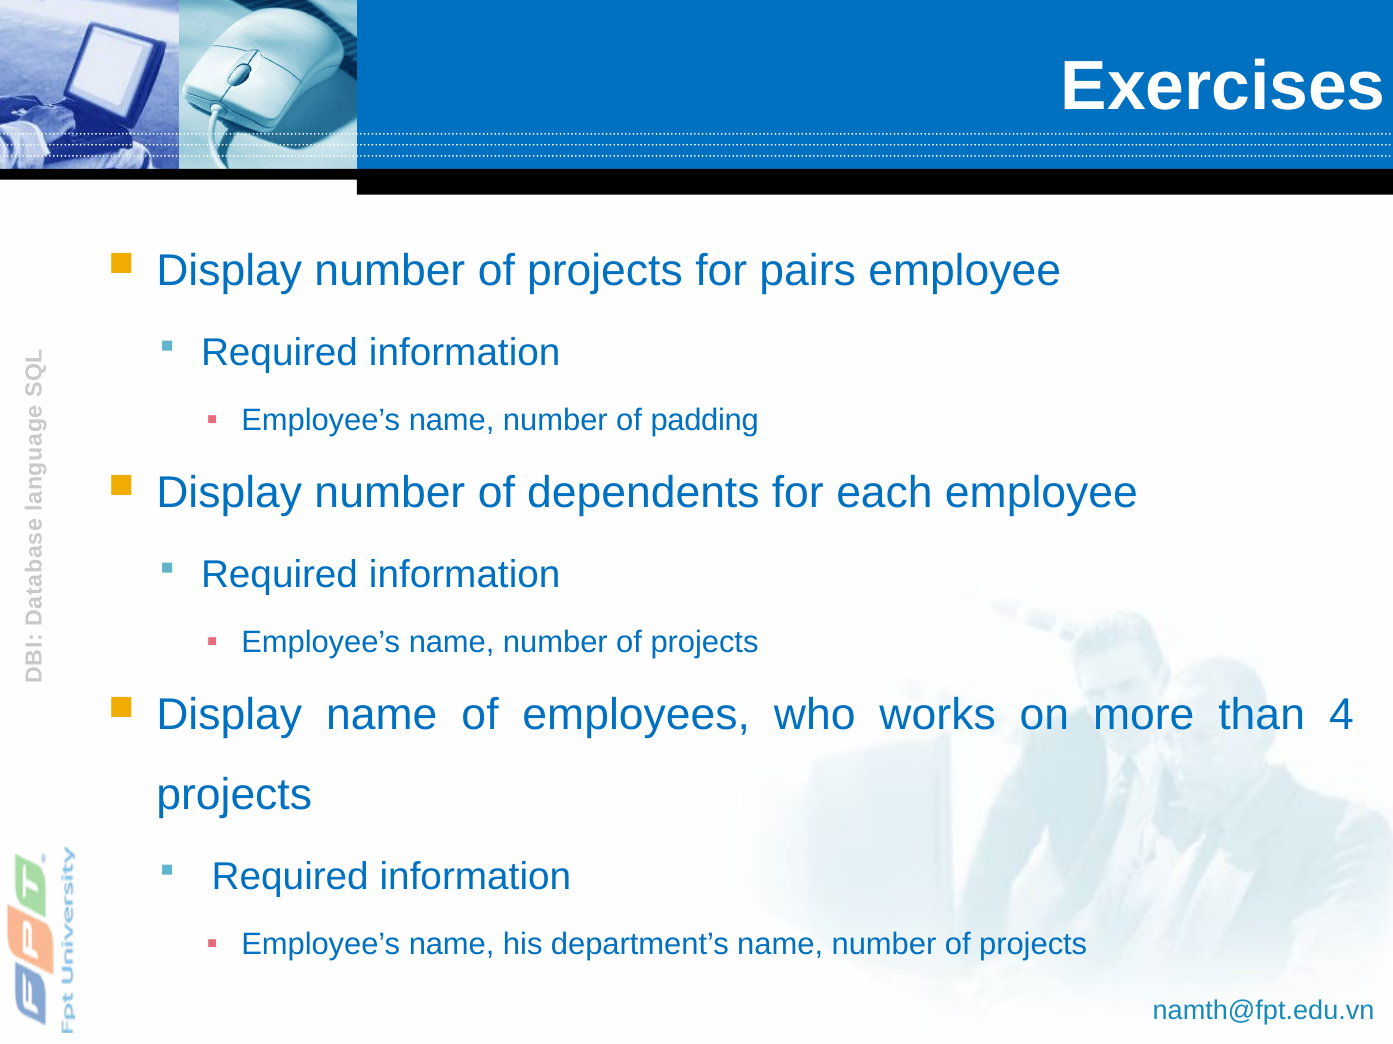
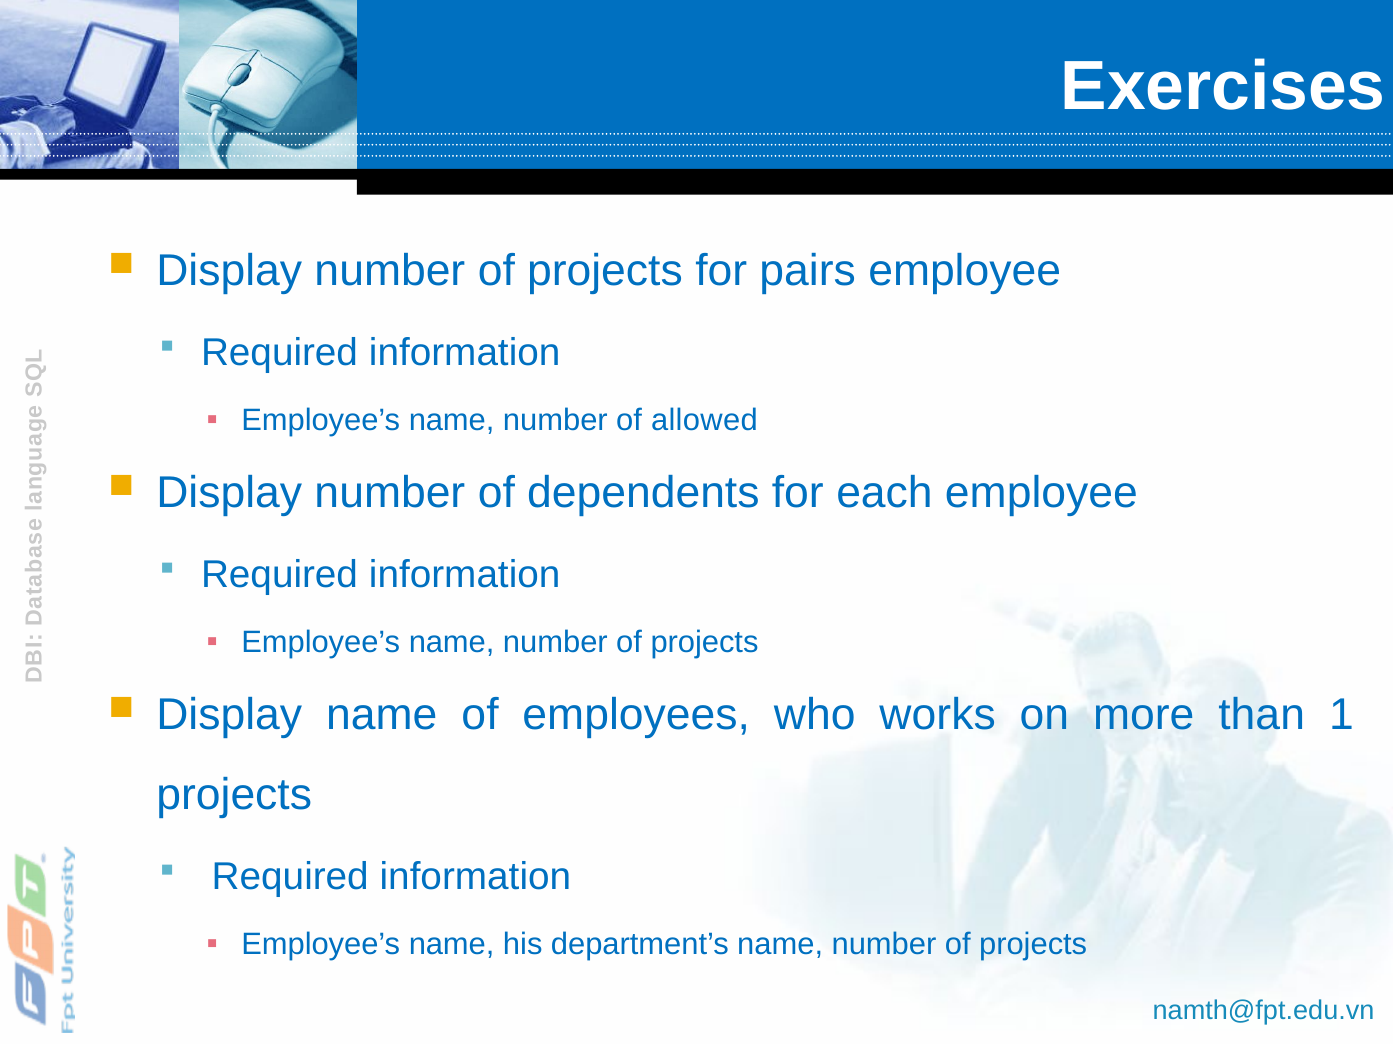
padding: padding -> allowed
4: 4 -> 1
